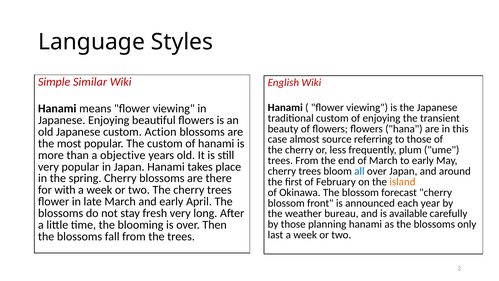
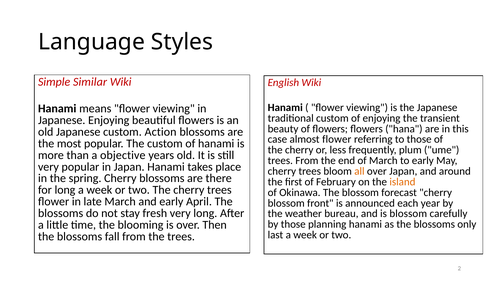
almost source: source -> flower
all colour: blue -> orange
for with: with -> long
is available: available -> blossom
